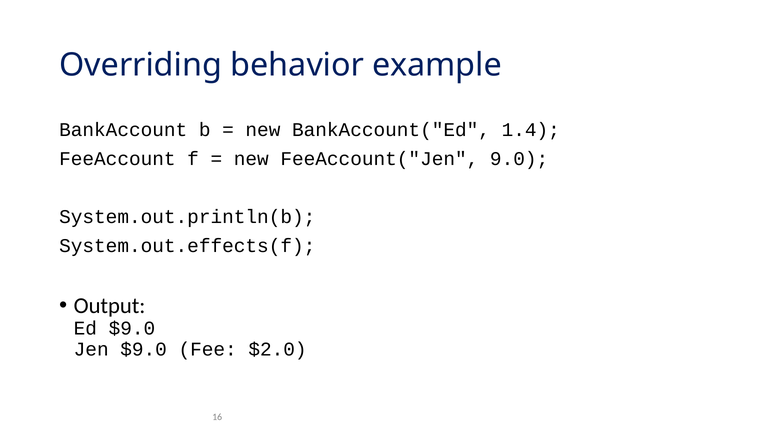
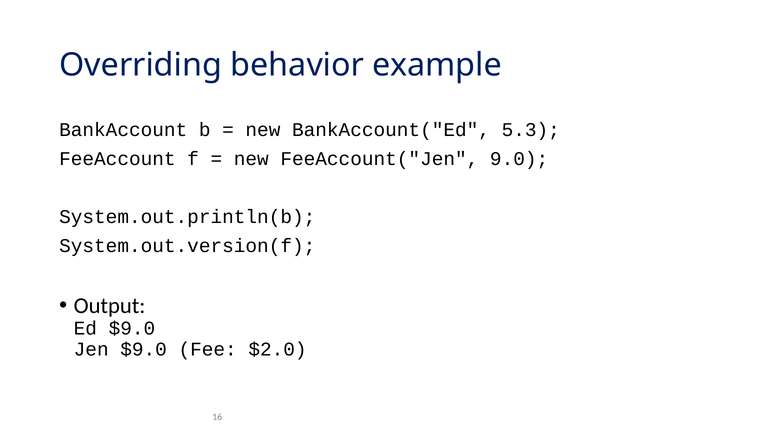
1.4: 1.4 -> 5.3
System.out.effects(f: System.out.effects(f -> System.out.version(f
